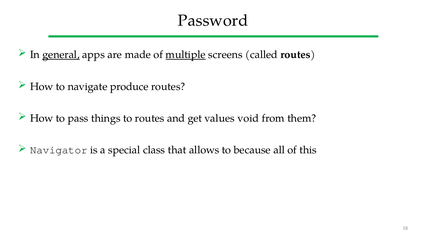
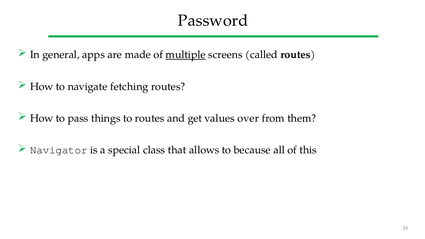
general underline: present -> none
produce: produce -> fetching
void: void -> over
